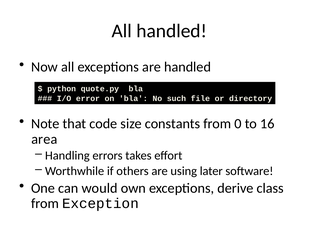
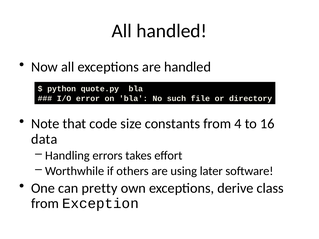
0: 0 -> 4
area: area -> data
would: would -> pretty
